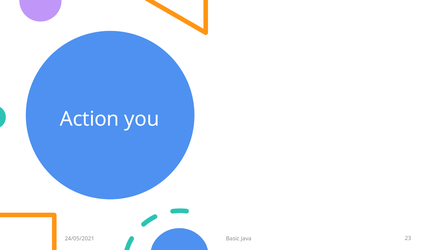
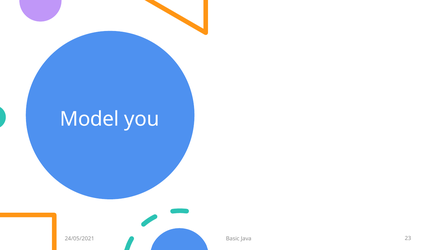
Action: Action -> Model
